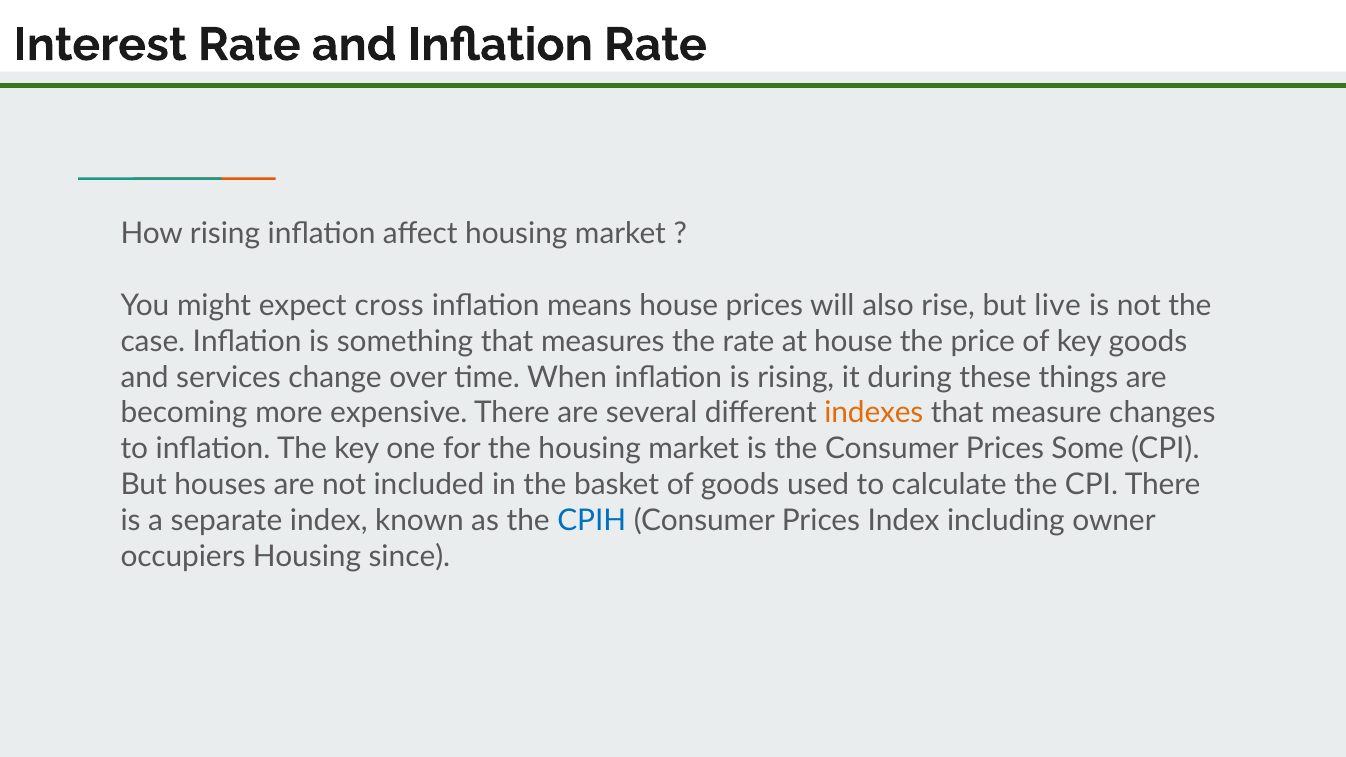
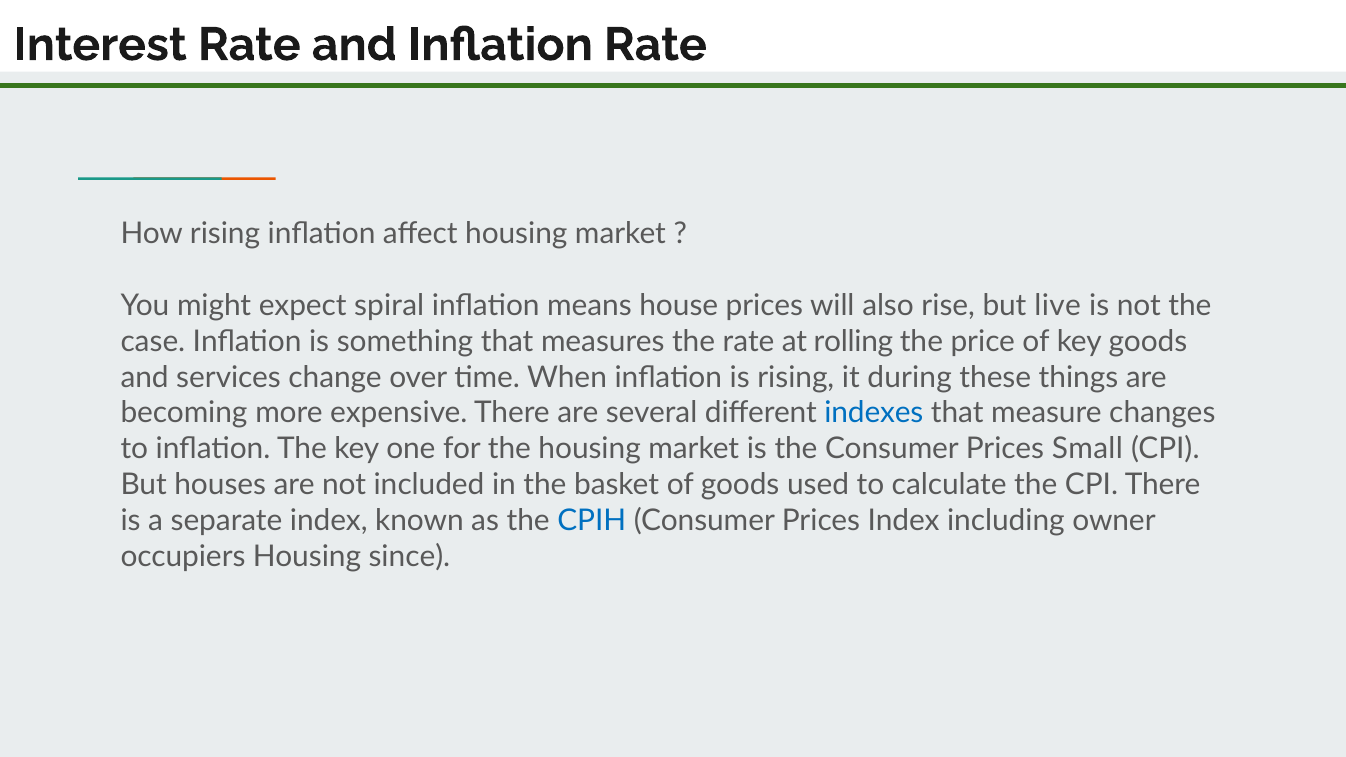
cross: cross -> spiral
at house: house -> rolling
indexes colour: orange -> blue
Some: Some -> Small
